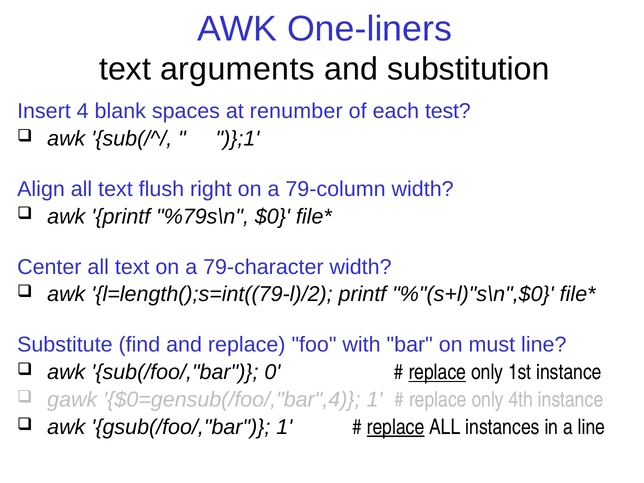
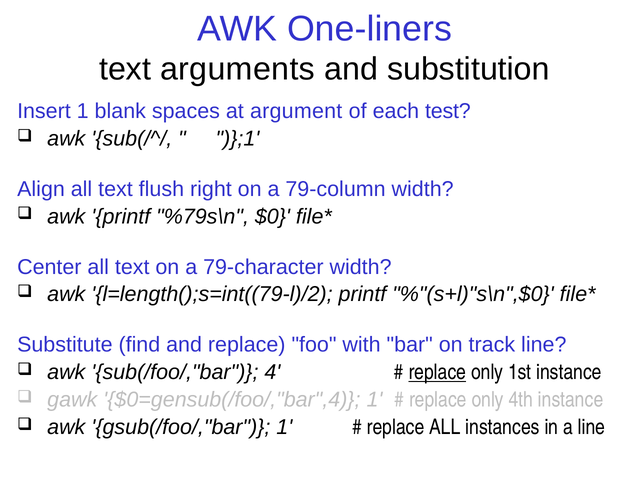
Insert 4: 4 -> 1
renumber: renumber -> argument
must: must -> track
0: 0 -> 4
replace at (396, 427) underline: present -> none
